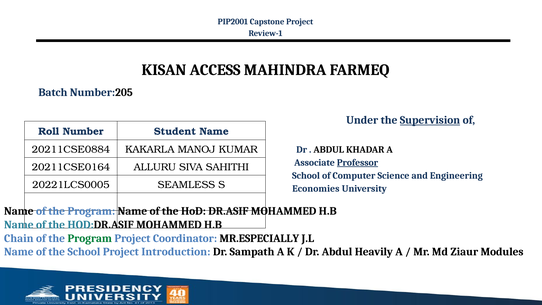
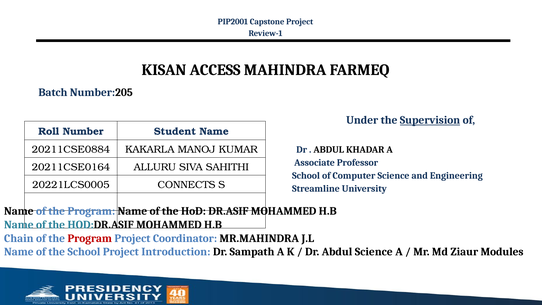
Professor underline: present -> none
SEAMLESS: SEAMLESS -> CONNECTS
Economies: Economies -> Streamline
Program at (90, 238) colour: green -> red
MR.ESPECIALLY: MR.ESPECIALLY -> MR.MAHINDRA
Abdul Heavily: Heavily -> Science
